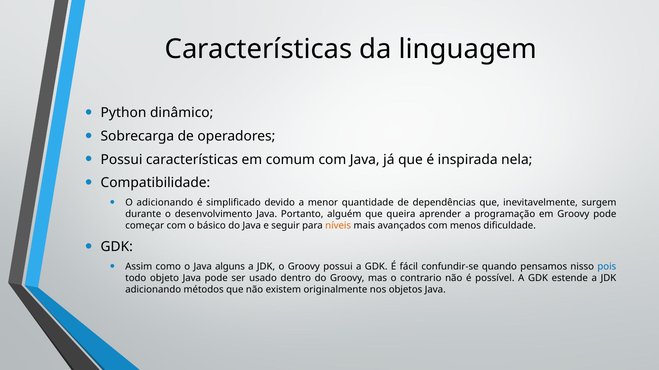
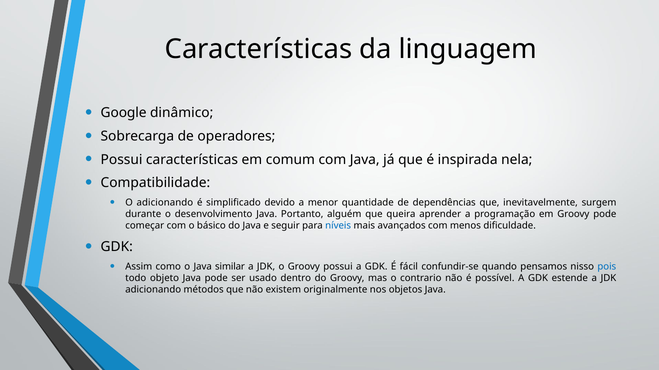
Python: Python -> Google
níveis colour: orange -> blue
alguns: alguns -> similar
